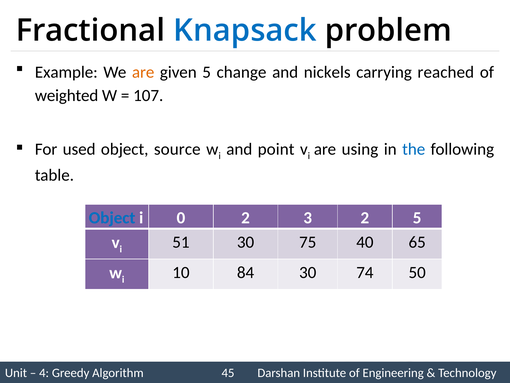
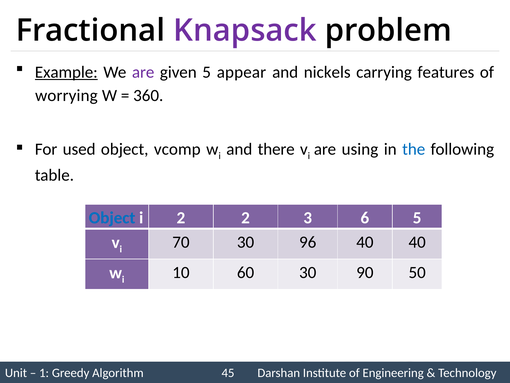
Knapsack colour: blue -> purple
Example underline: none -> present
are at (143, 72) colour: orange -> purple
change: change -> appear
reached: reached -> features
weighted: weighted -> worrying
107: 107 -> 360
source: source -> vcomp
point: point -> there
i 0: 0 -> 2
3 2: 2 -> 6
51: 51 -> 70
75: 75 -> 96
40 65: 65 -> 40
84: 84 -> 60
74: 74 -> 90
4: 4 -> 1
